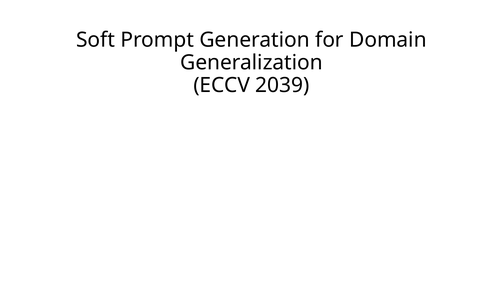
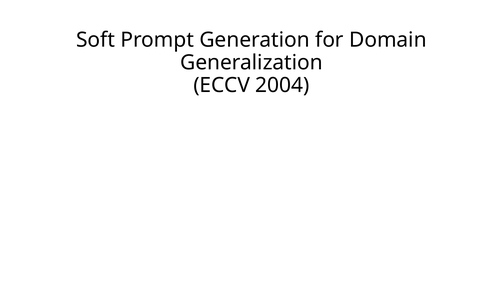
2039: 2039 -> 2004
